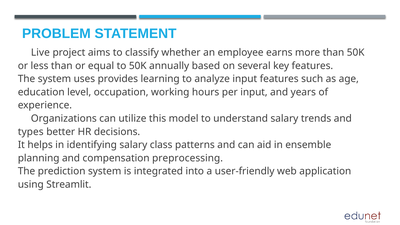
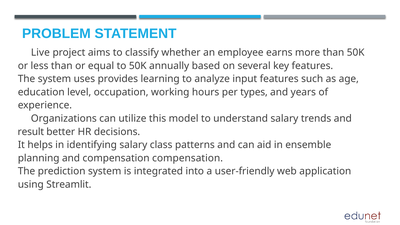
per input: input -> types
types: types -> result
compensation preprocessing: preprocessing -> compensation
